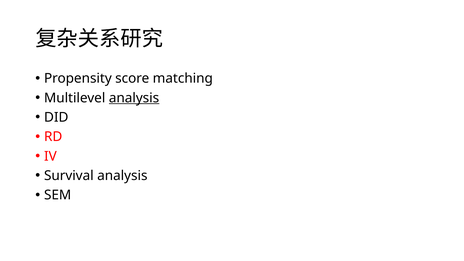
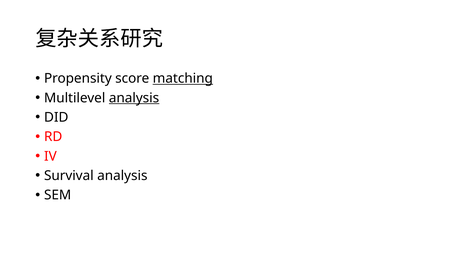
matching underline: none -> present
